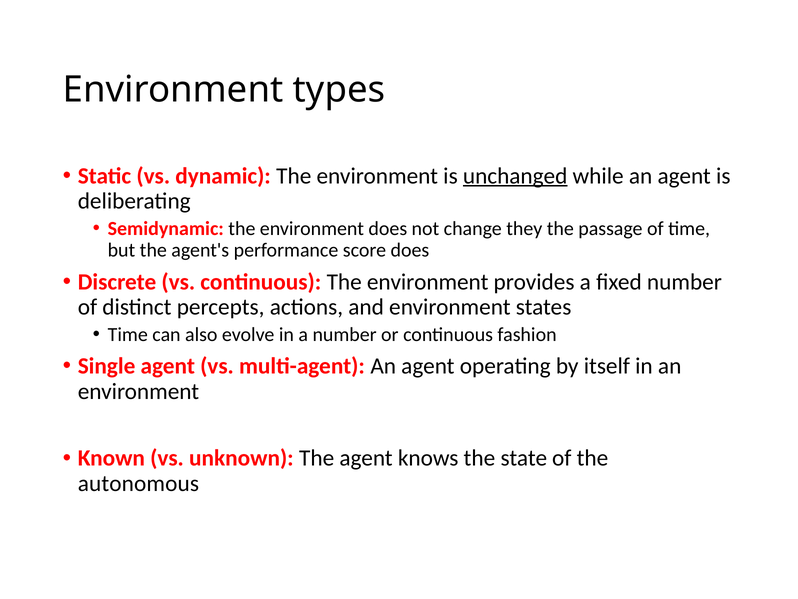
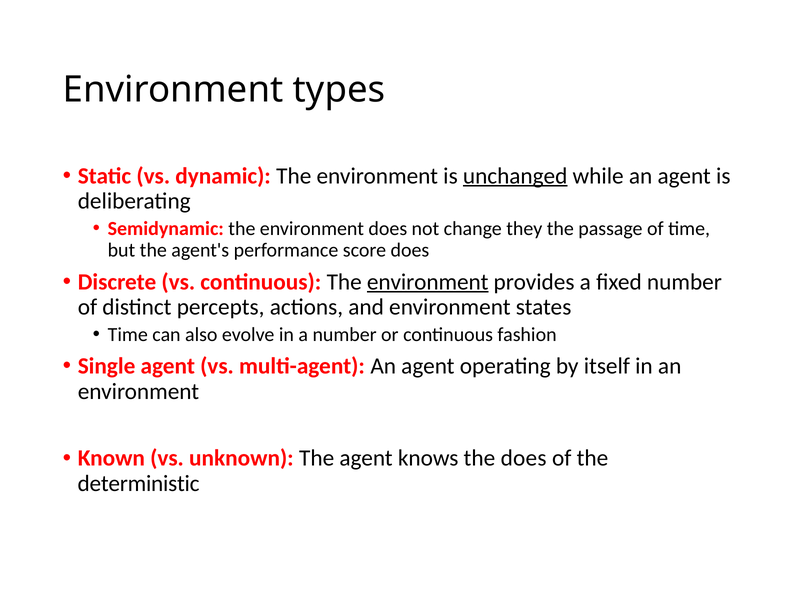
environment at (428, 282) underline: none -> present
the state: state -> does
autonomous: autonomous -> deterministic
